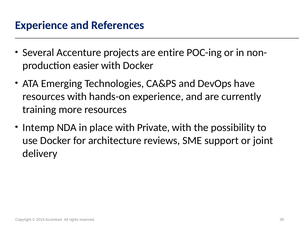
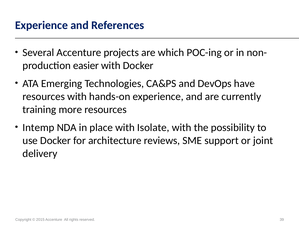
entire: entire -> which
Private: Private -> Isolate
